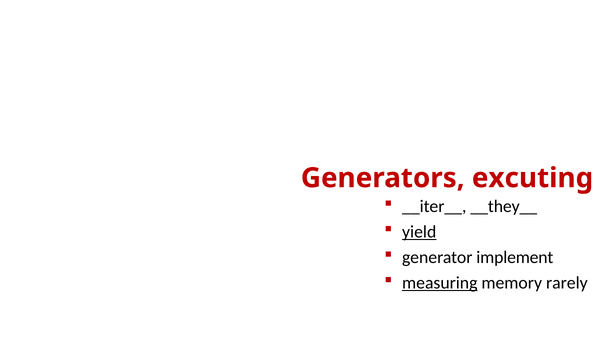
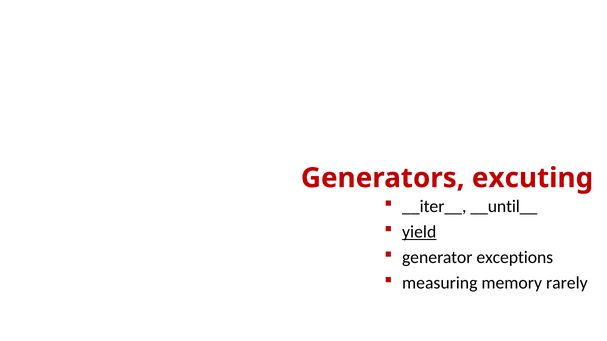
__they__: __they__ -> __until__
implement: implement -> exceptions
measuring underline: present -> none
